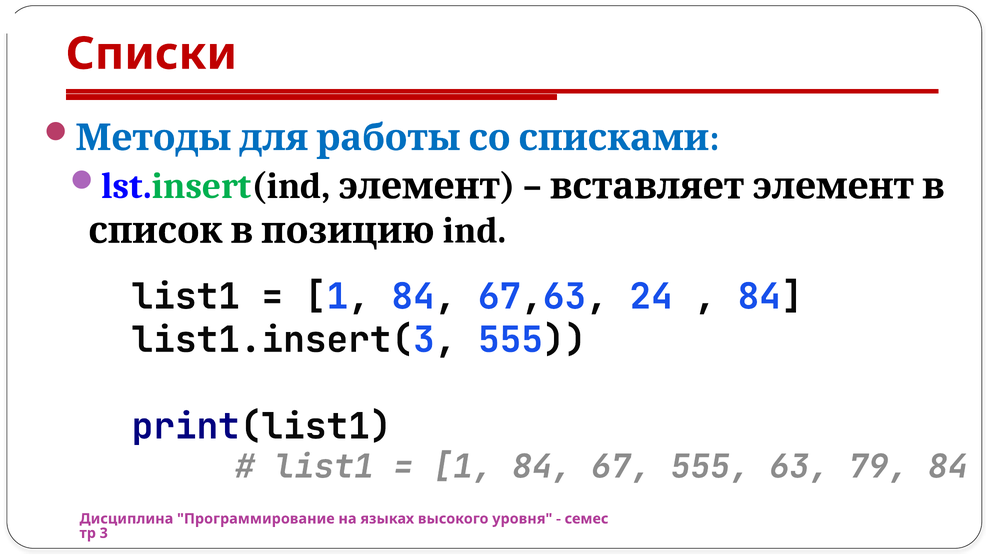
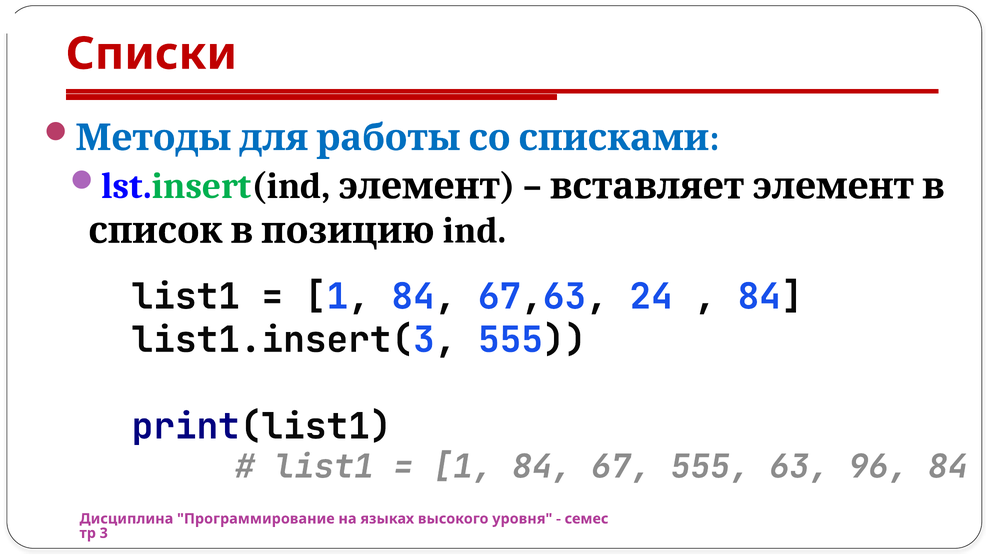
79: 79 -> 96
